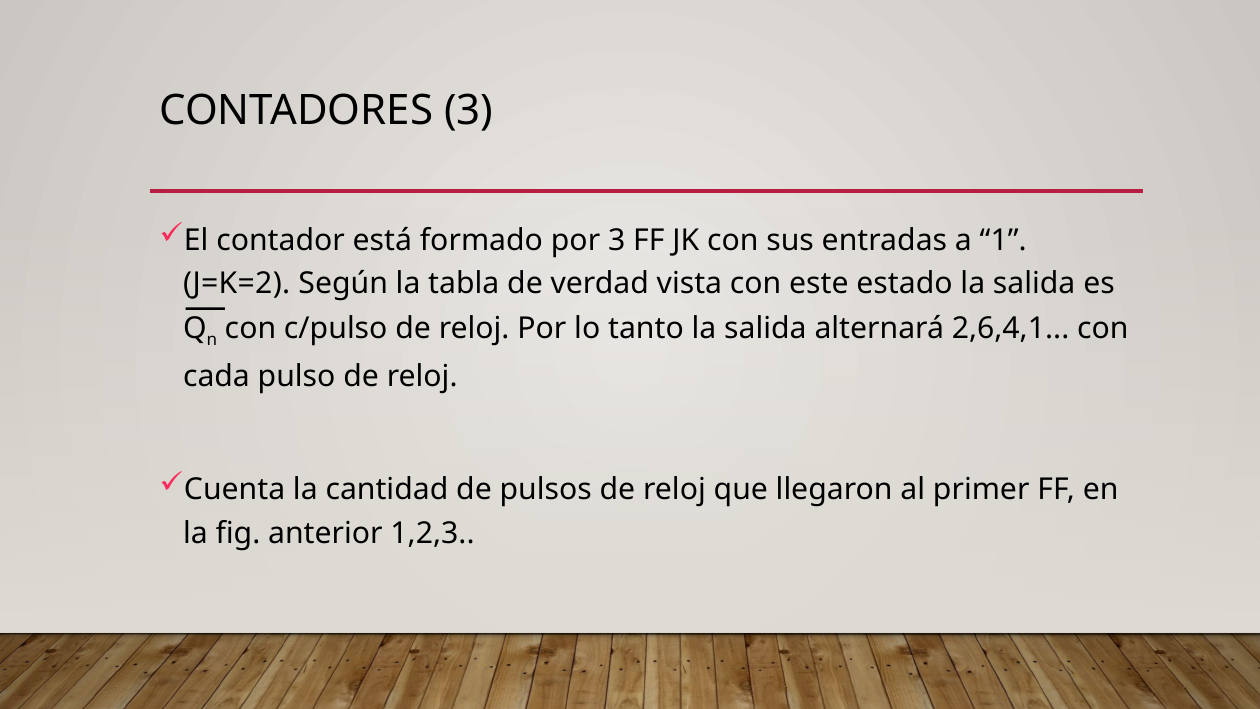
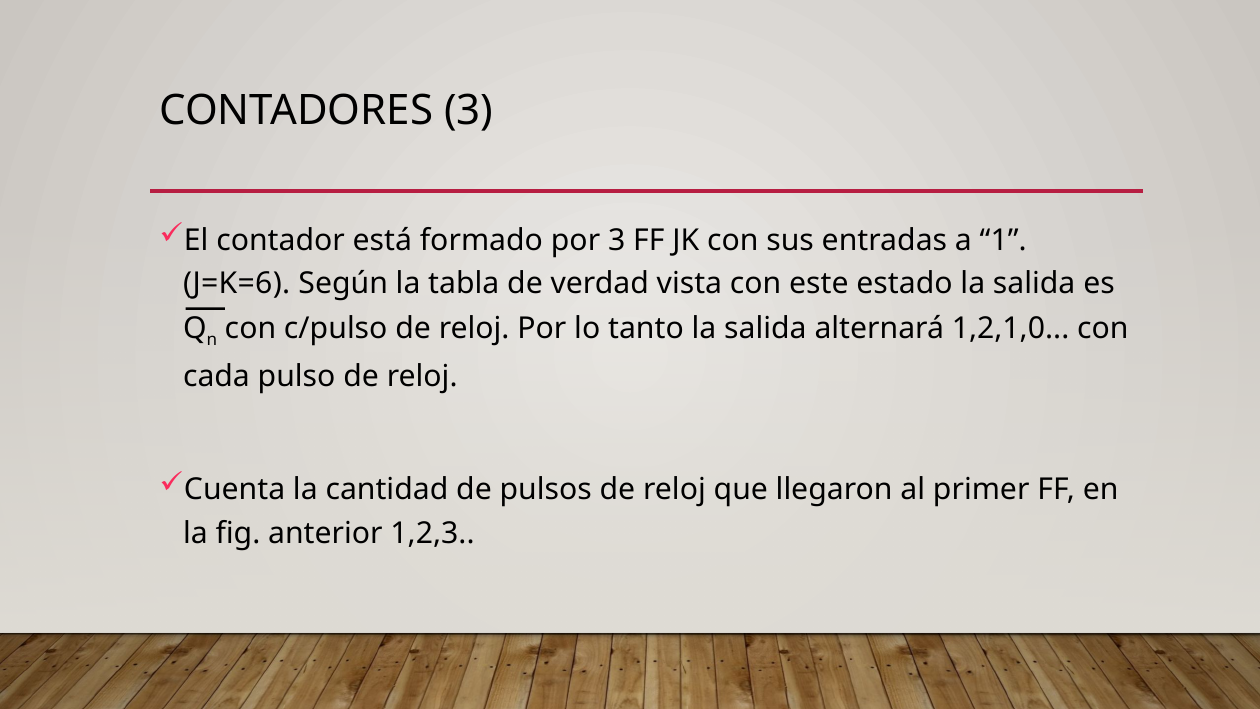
J=K=2: J=K=2 -> J=K=6
2,6,4,1: 2,6,4,1 -> 1,2,1,0
